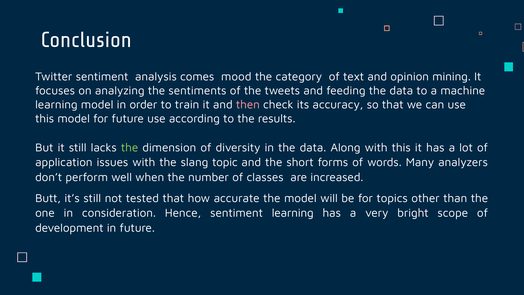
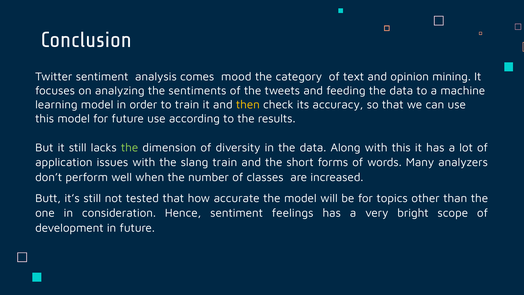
then colour: pink -> yellow
slang topic: topic -> train
sentiment learning: learning -> feelings
